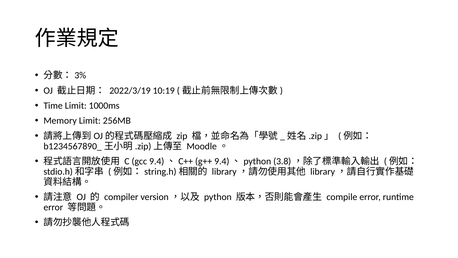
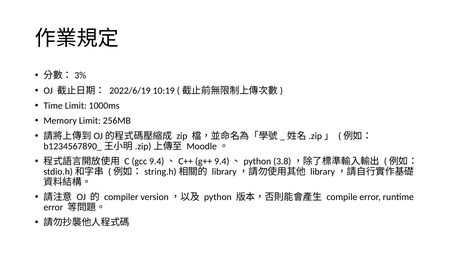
2022/3/19: 2022/3/19 -> 2022/6/19
